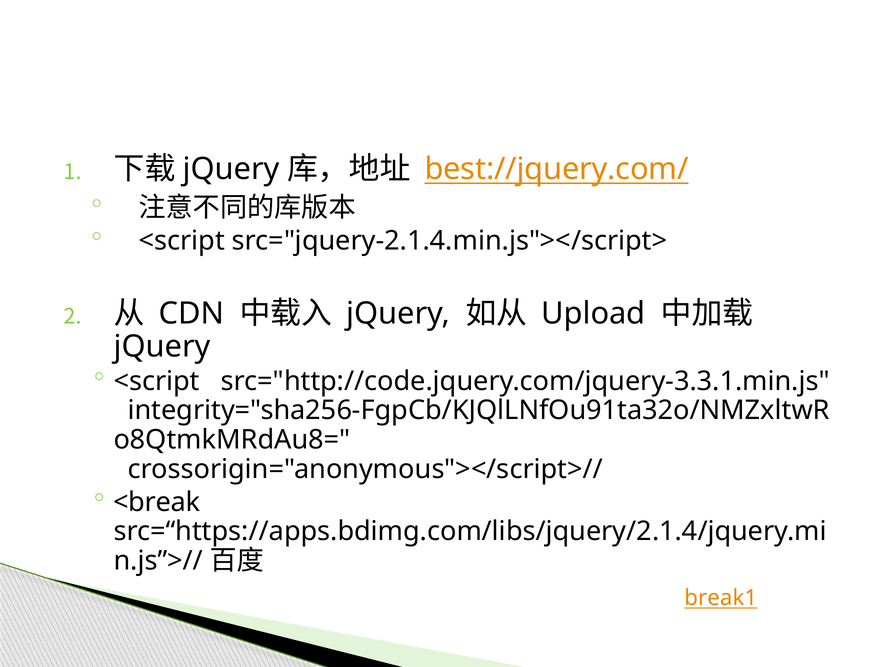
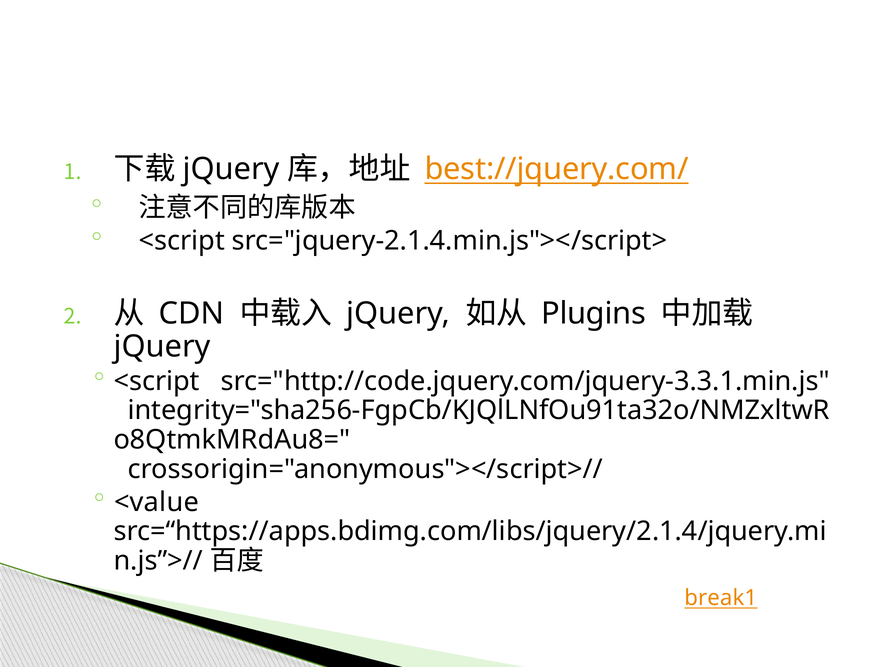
Upload: Upload -> Plugins
<break: <break -> <value
